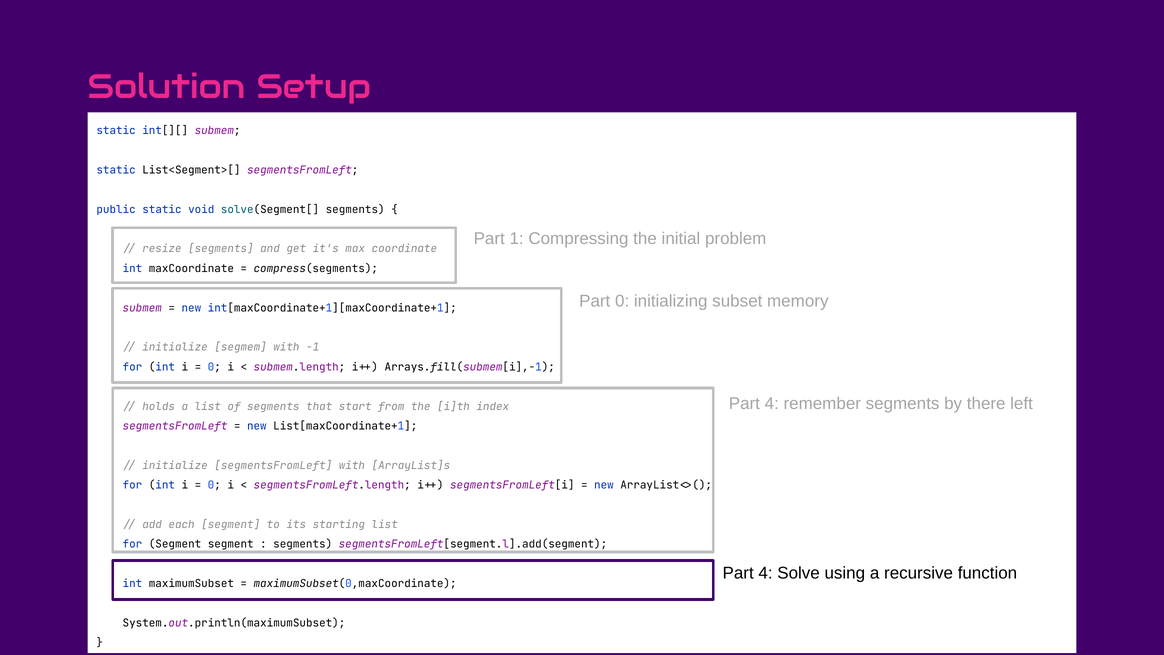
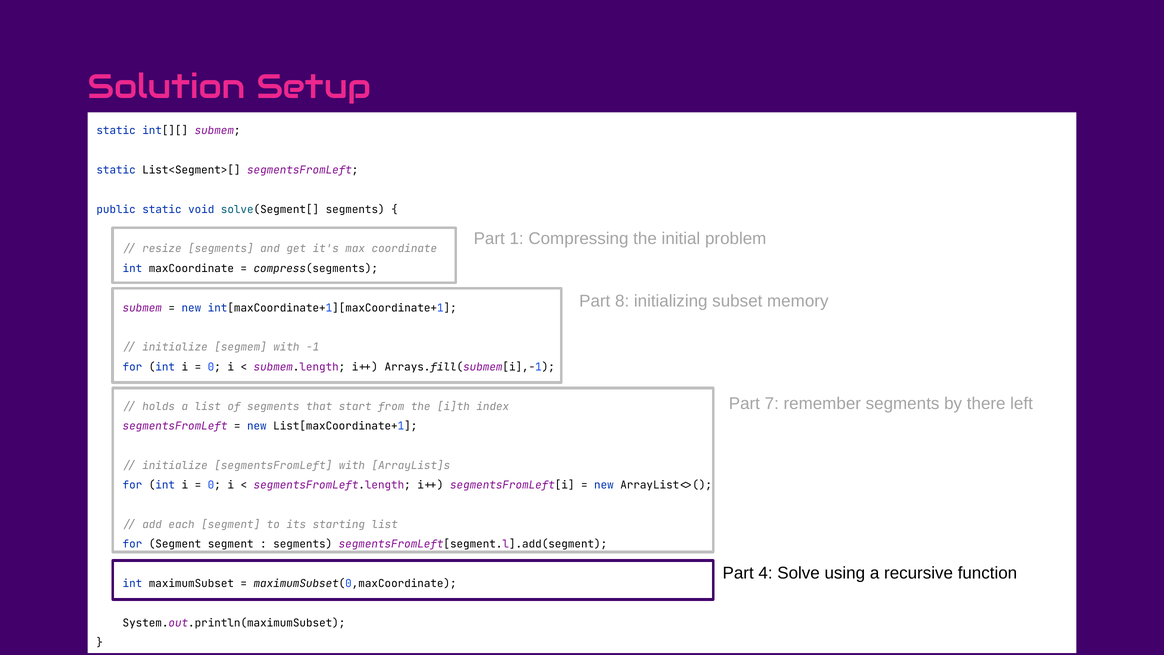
Part 0: 0 -> 8
4 at (772, 403): 4 -> 7
